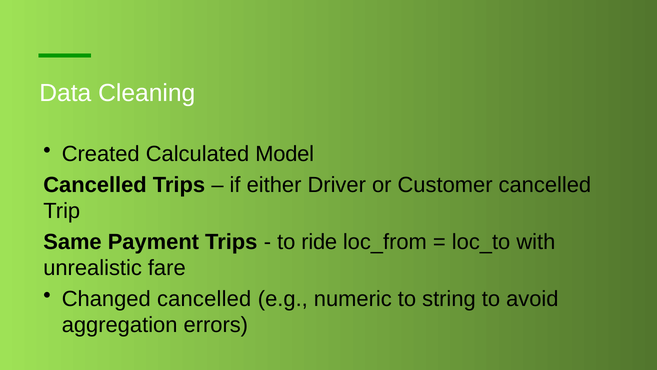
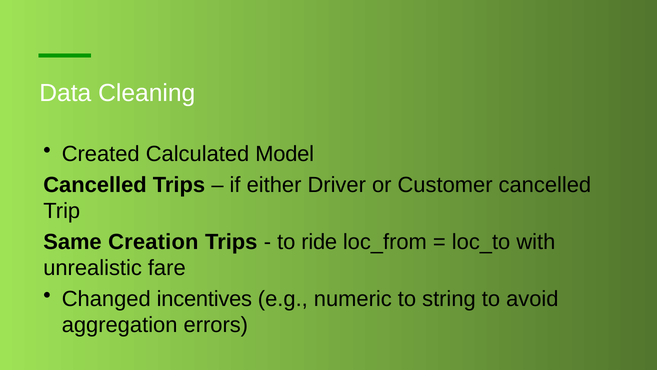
Payment: Payment -> Creation
Changed cancelled: cancelled -> incentives
